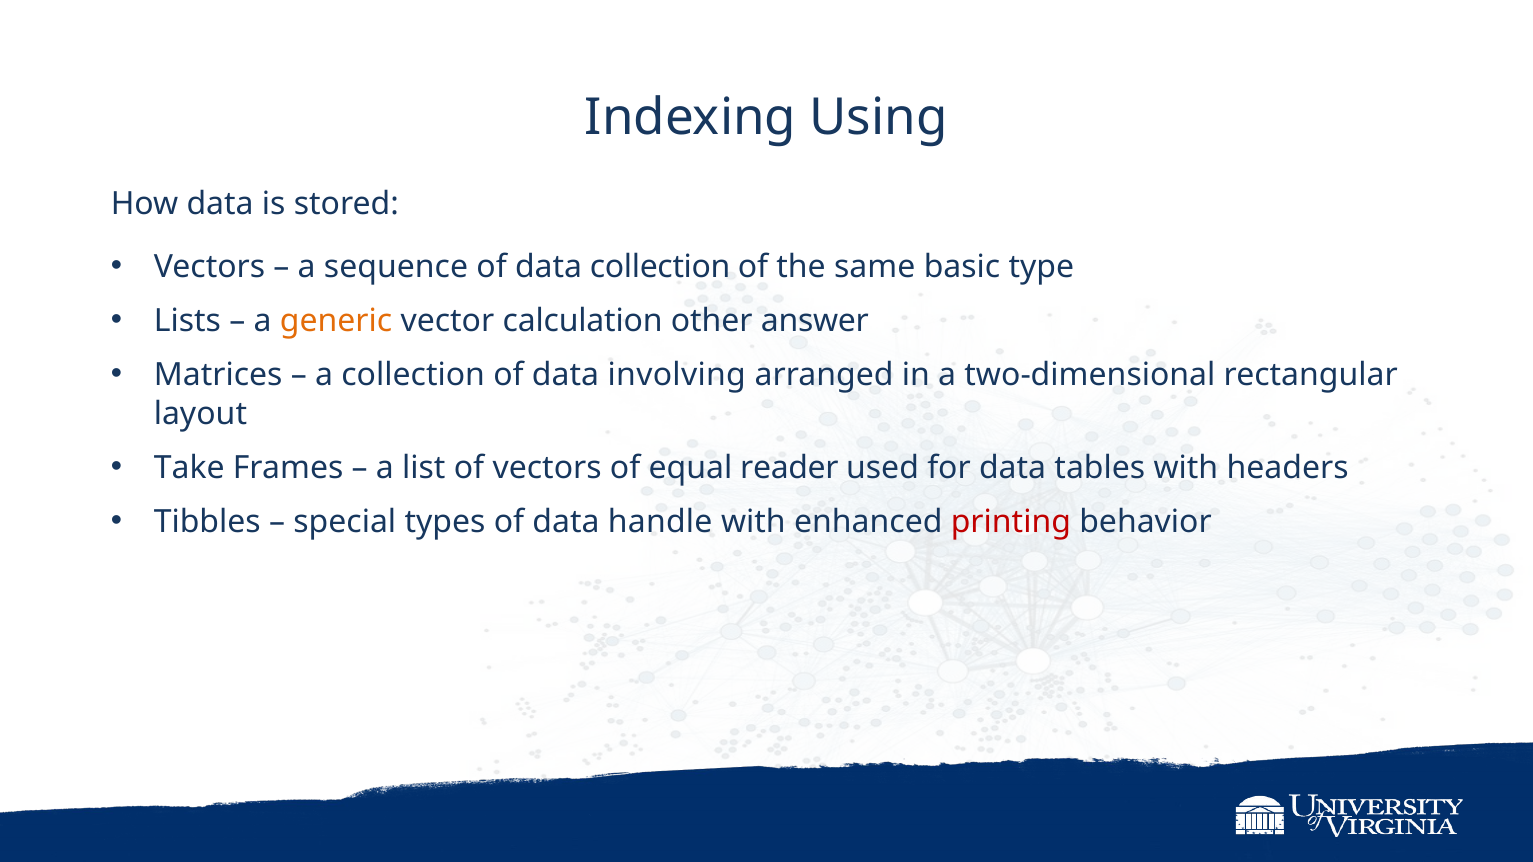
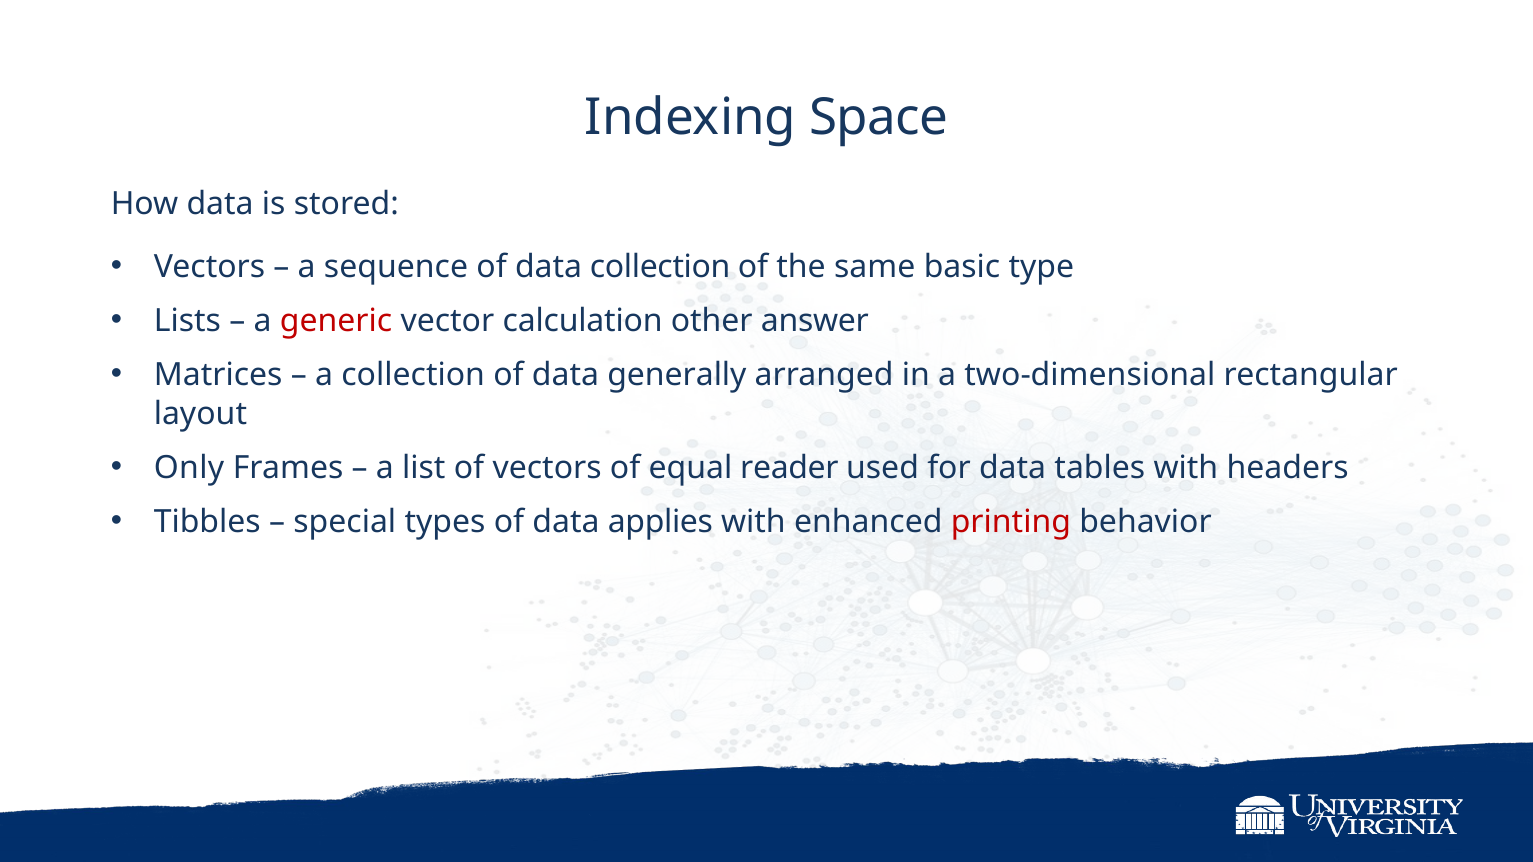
Using: Using -> Space
generic colour: orange -> red
involving: involving -> generally
Take: Take -> Only
handle: handle -> applies
